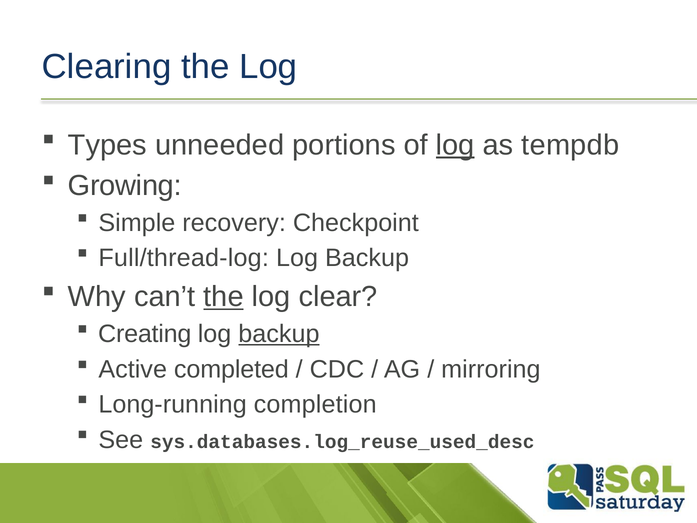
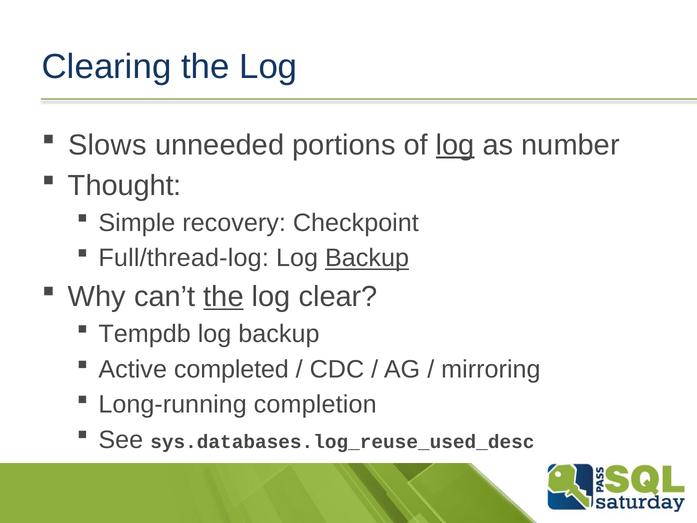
Types: Types -> Slows
tempdb: tempdb -> number
Growing: Growing -> Thought
Backup at (367, 258) underline: none -> present
Creating: Creating -> Tempdb
backup at (279, 334) underline: present -> none
